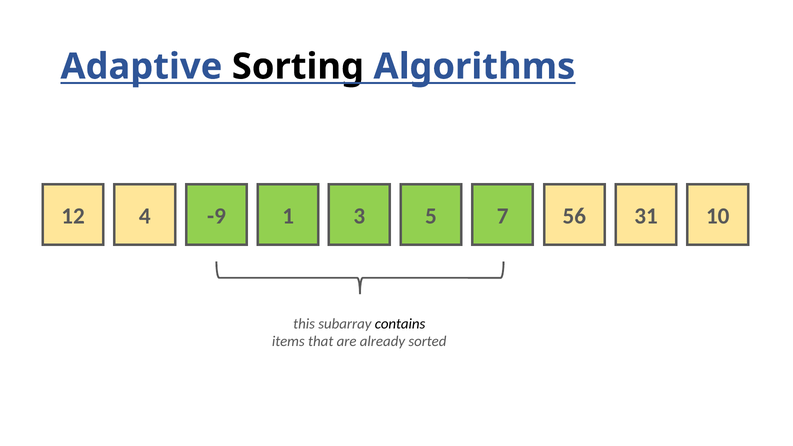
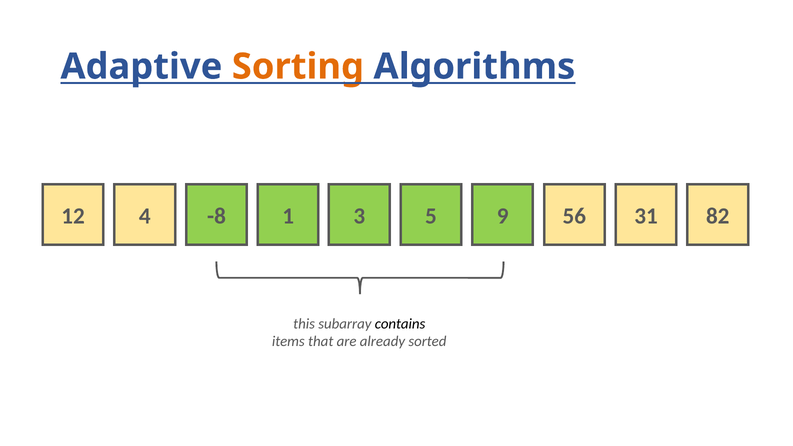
Sorting colour: black -> orange
-9: -9 -> -8
7: 7 -> 9
10: 10 -> 82
